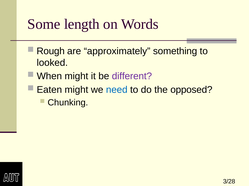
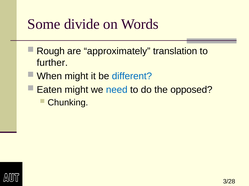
length: length -> divide
something: something -> translation
looked: looked -> further
different colour: purple -> blue
